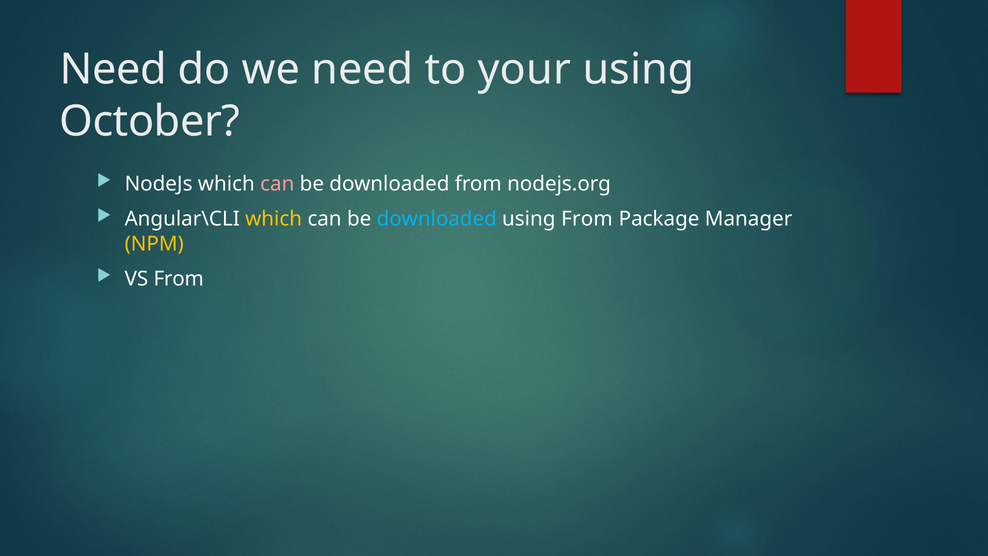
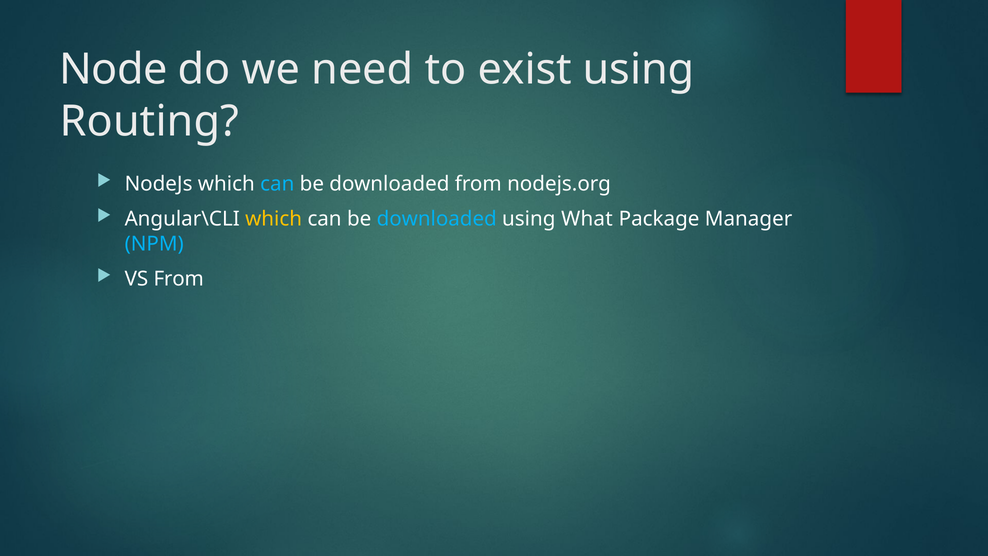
Need at (113, 69): Need -> Node
your: your -> exist
October: October -> Routing
can at (277, 184) colour: pink -> light blue
using From: From -> What
NPM colour: yellow -> light blue
